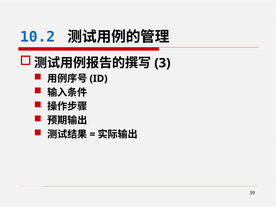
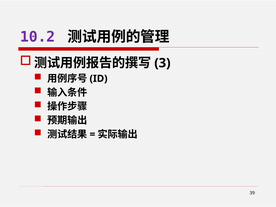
10.2 colour: blue -> purple
